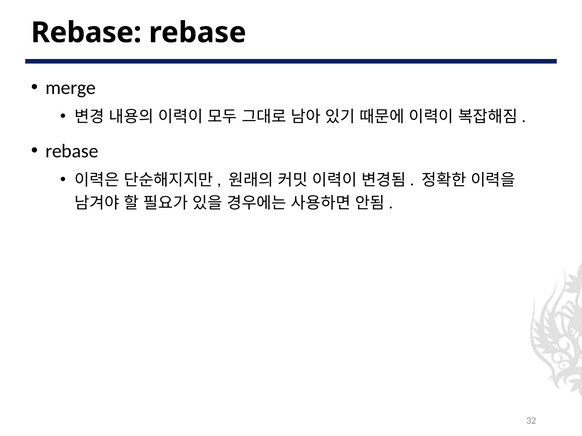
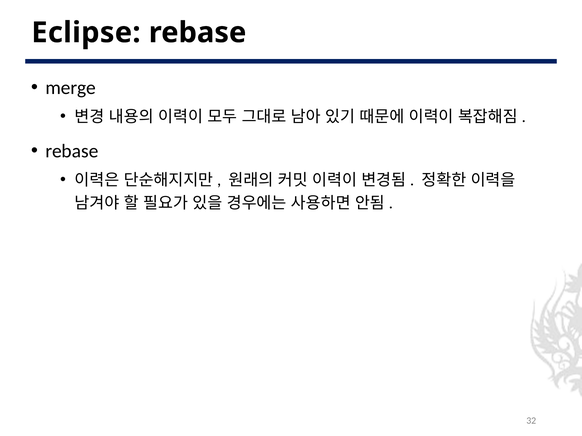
Rebase at (86, 33): Rebase -> Eclipse
